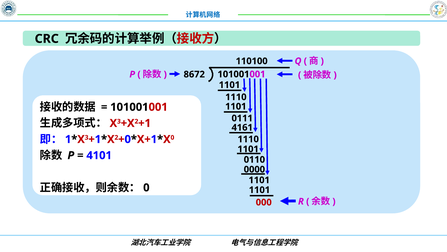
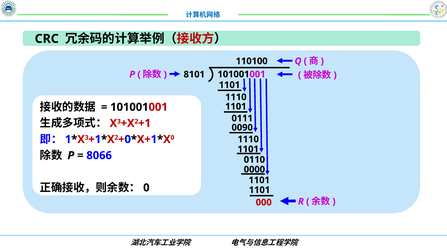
8672: 8672 -> 8101
4161: 4161 -> 0090
4101: 4101 -> 8066
